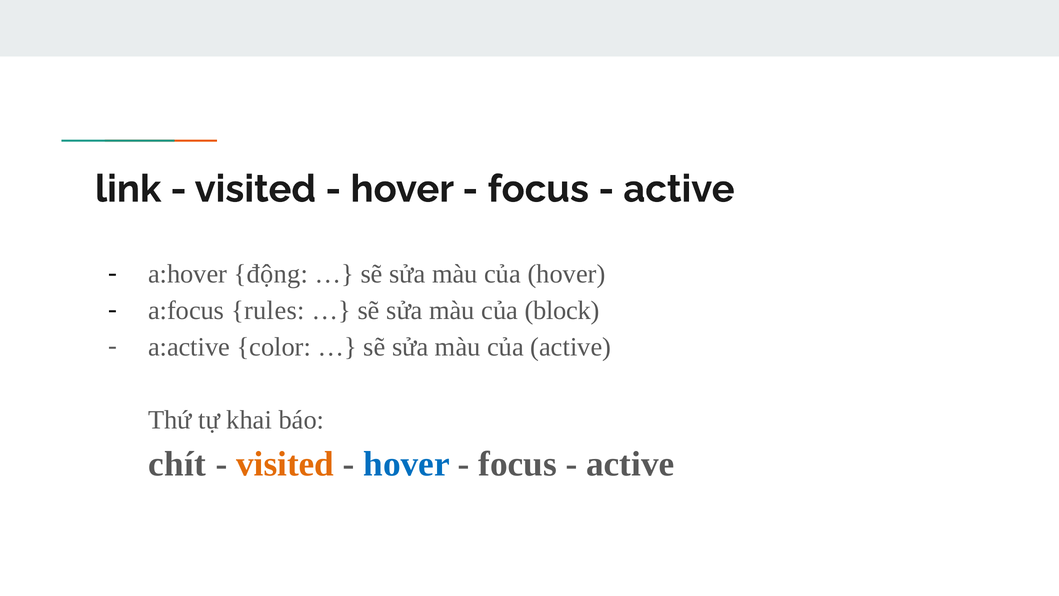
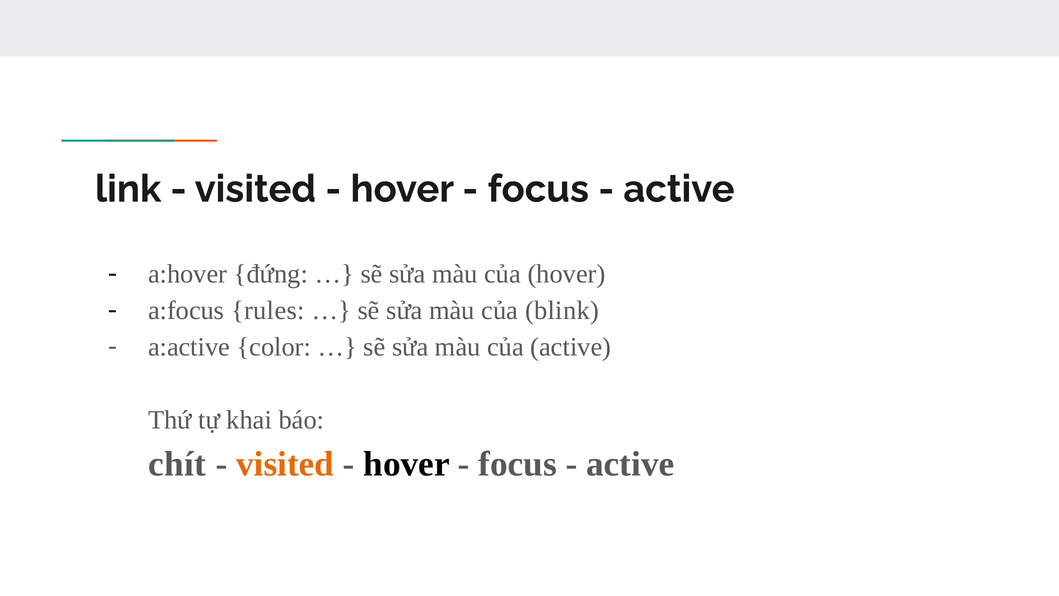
động: động -> đứng
block: block -> blink
hover at (407, 464) colour: blue -> black
